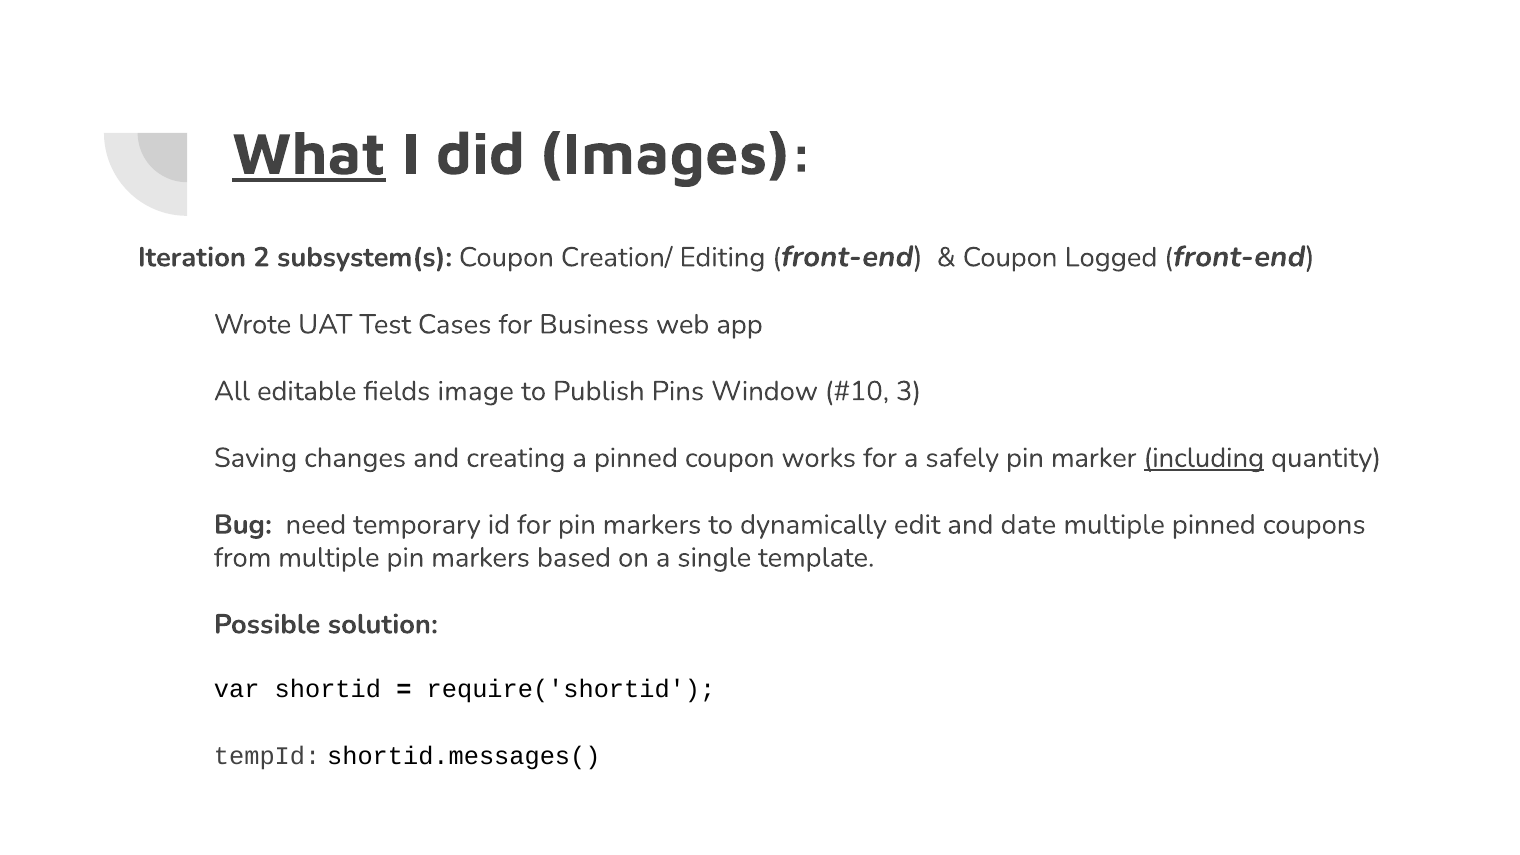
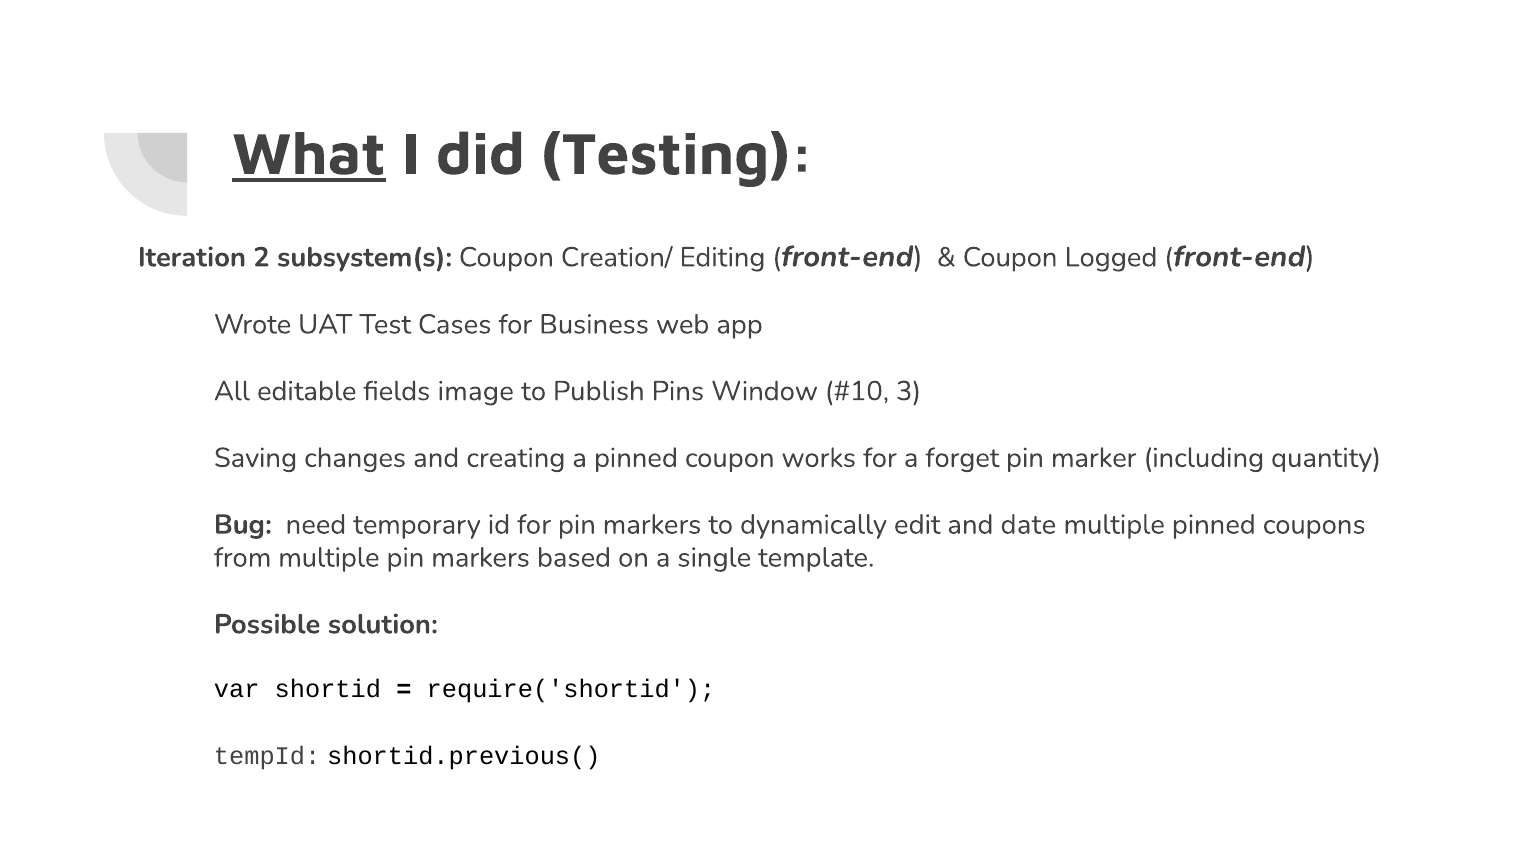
Images: Images -> Testing
safely: safely -> forget
including underline: present -> none
shortid.messages(: shortid.messages( -> shortid.previous(
